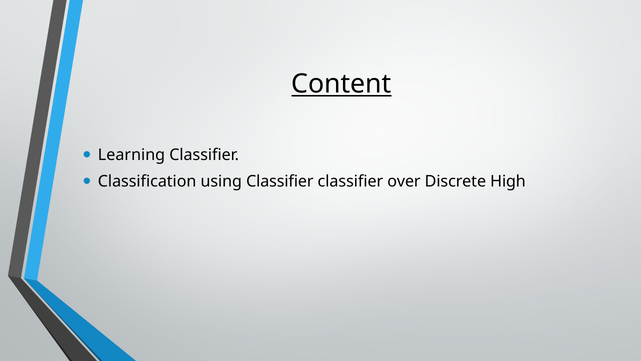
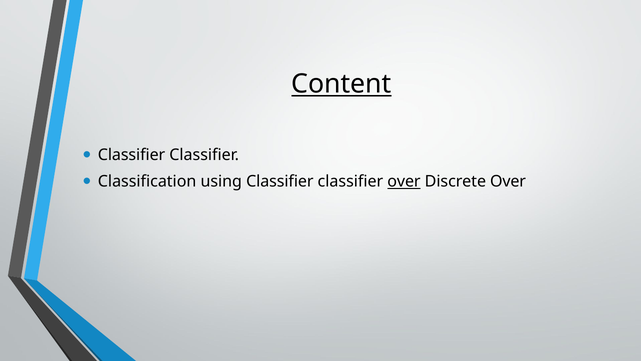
Learning at (131, 155): Learning -> Classifier
over at (404, 181) underline: none -> present
Discrete High: High -> Over
